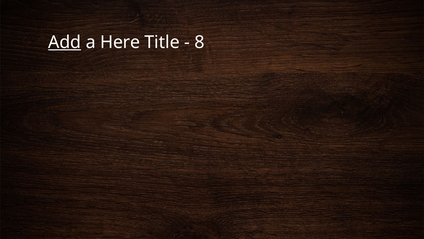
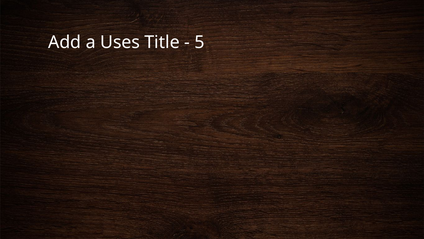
Add underline: present -> none
Here: Here -> Uses
8: 8 -> 5
